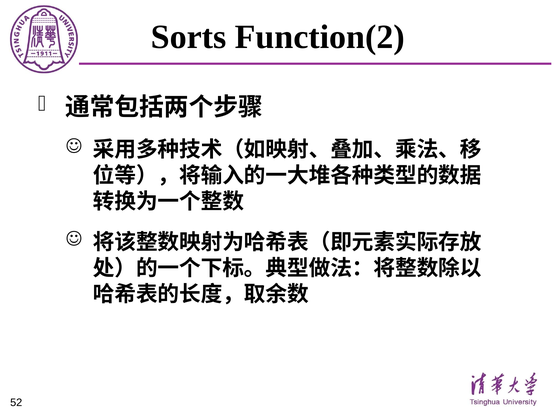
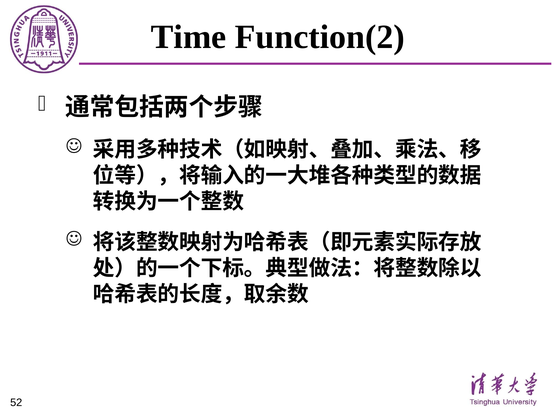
Sorts: Sorts -> Time
